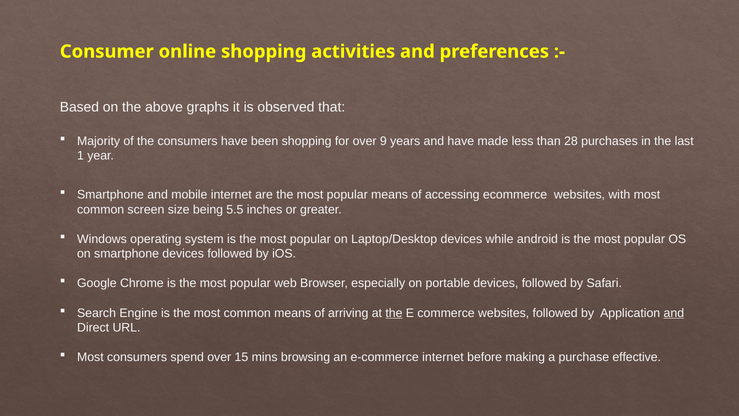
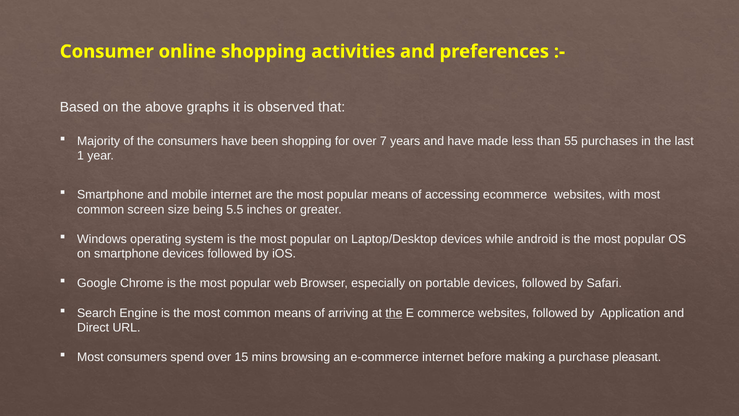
9: 9 -> 7
28: 28 -> 55
and at (674, 313) underline: present -> none
effective: effective -> pleasant
